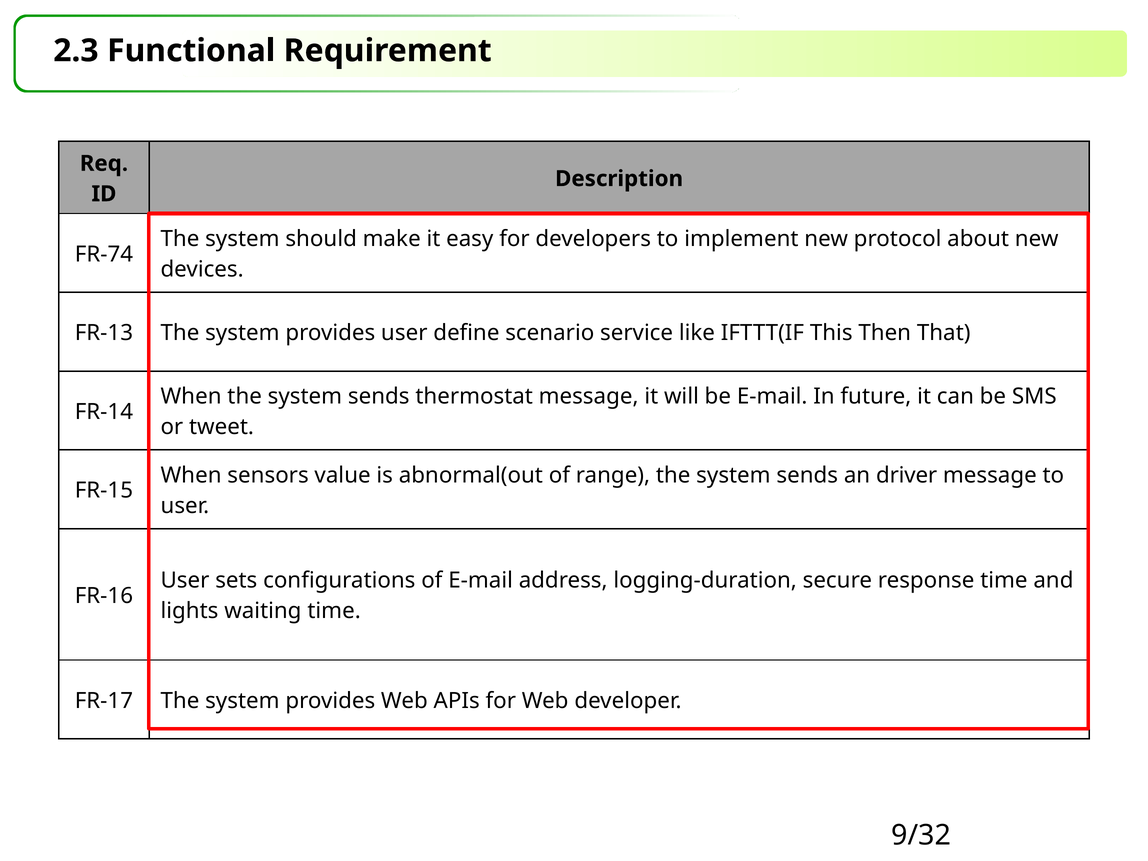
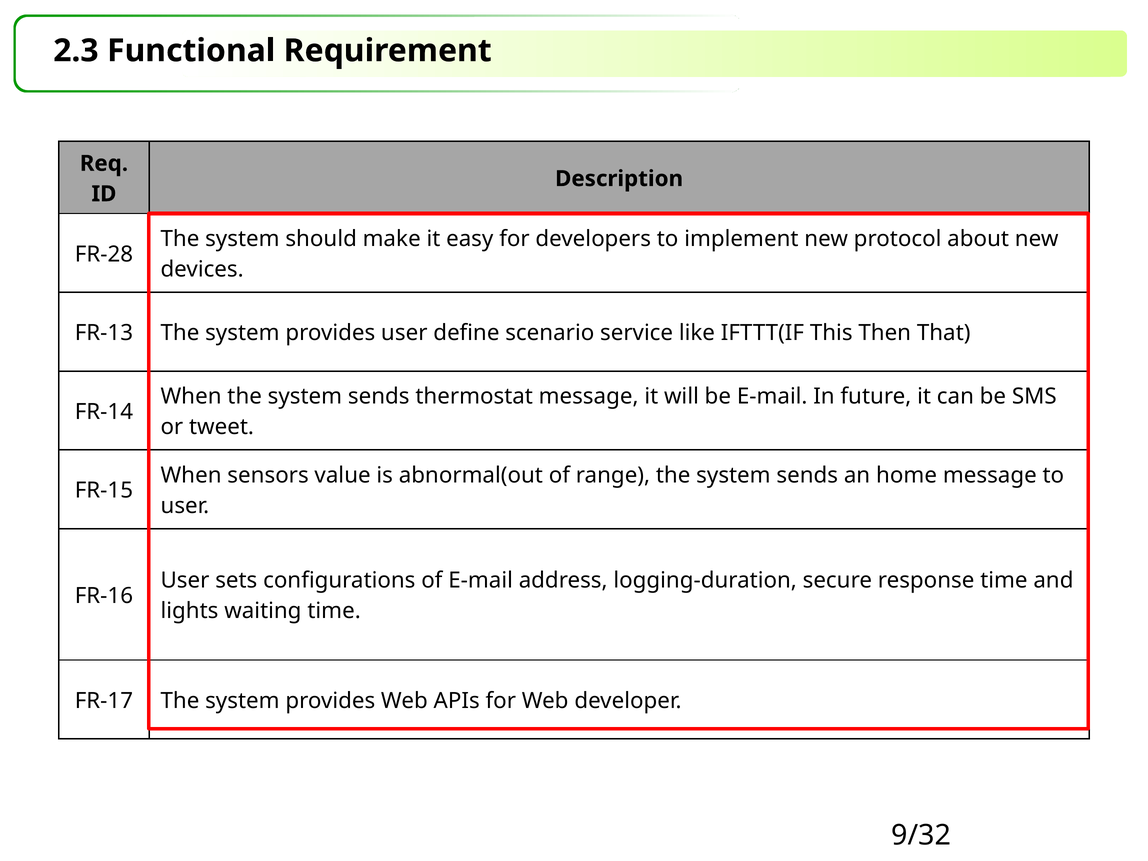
FR-74: FR-74 -> FR-28
driver: driver -> home
